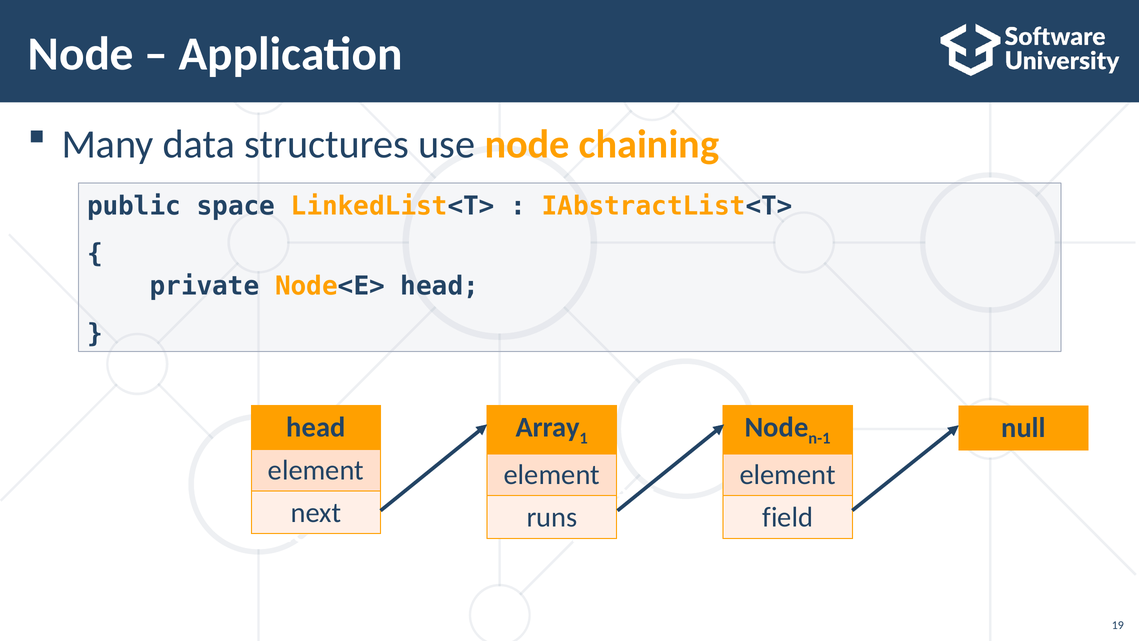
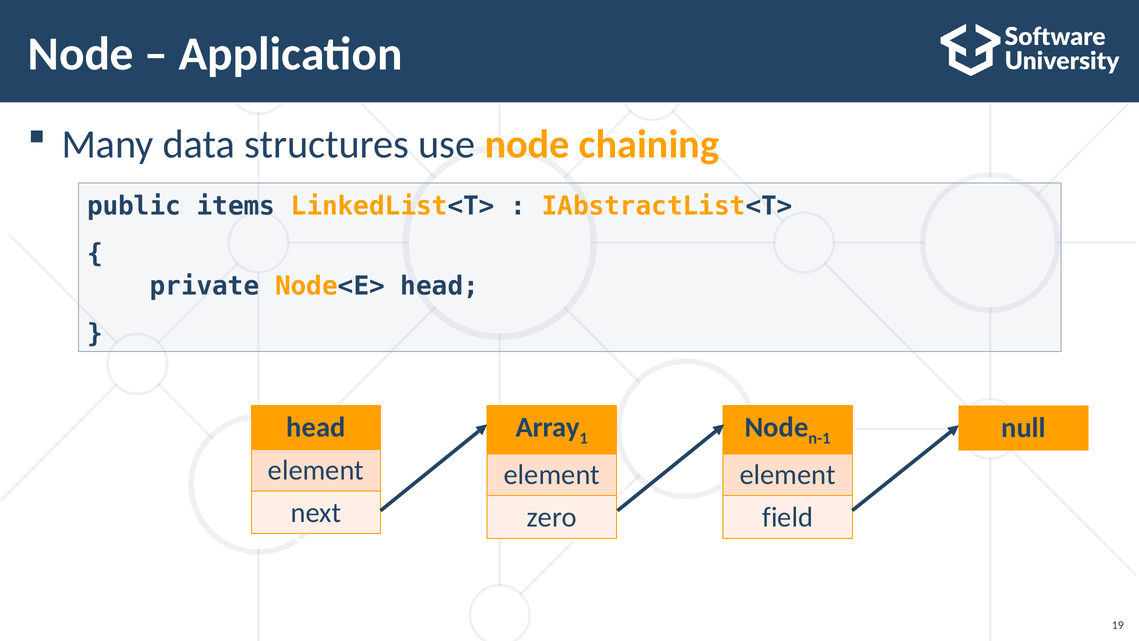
space: space -> items
runs: runs -> zero
